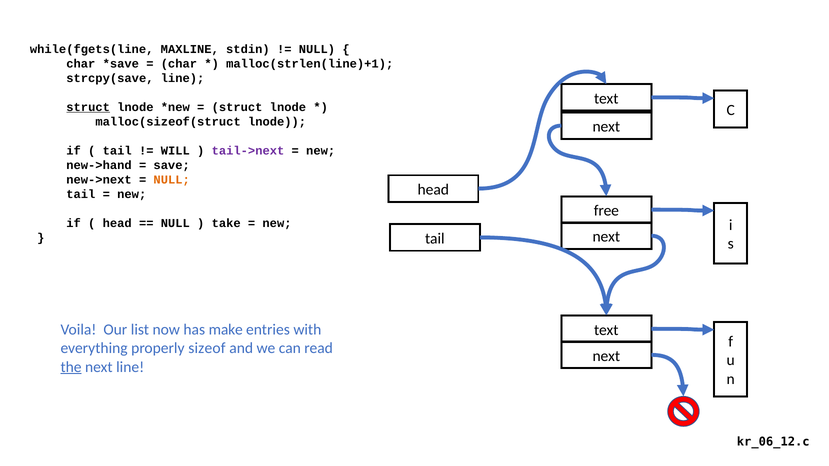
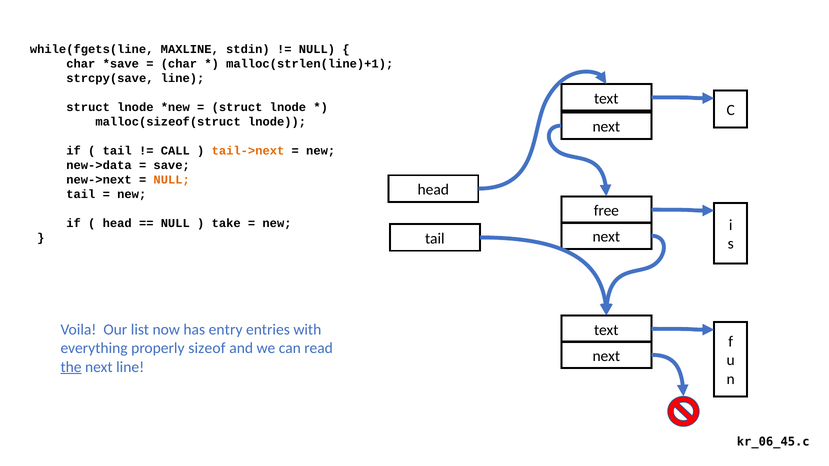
struct at (88, 107) underline: present -> none
WILL: WILL -> CALL
tail->next colour: purple -> orange
new->hand: new->hand -> new->data
make: make -> entry
kr_06_12.c: kr_06_12.c -> kr_06_45.c
